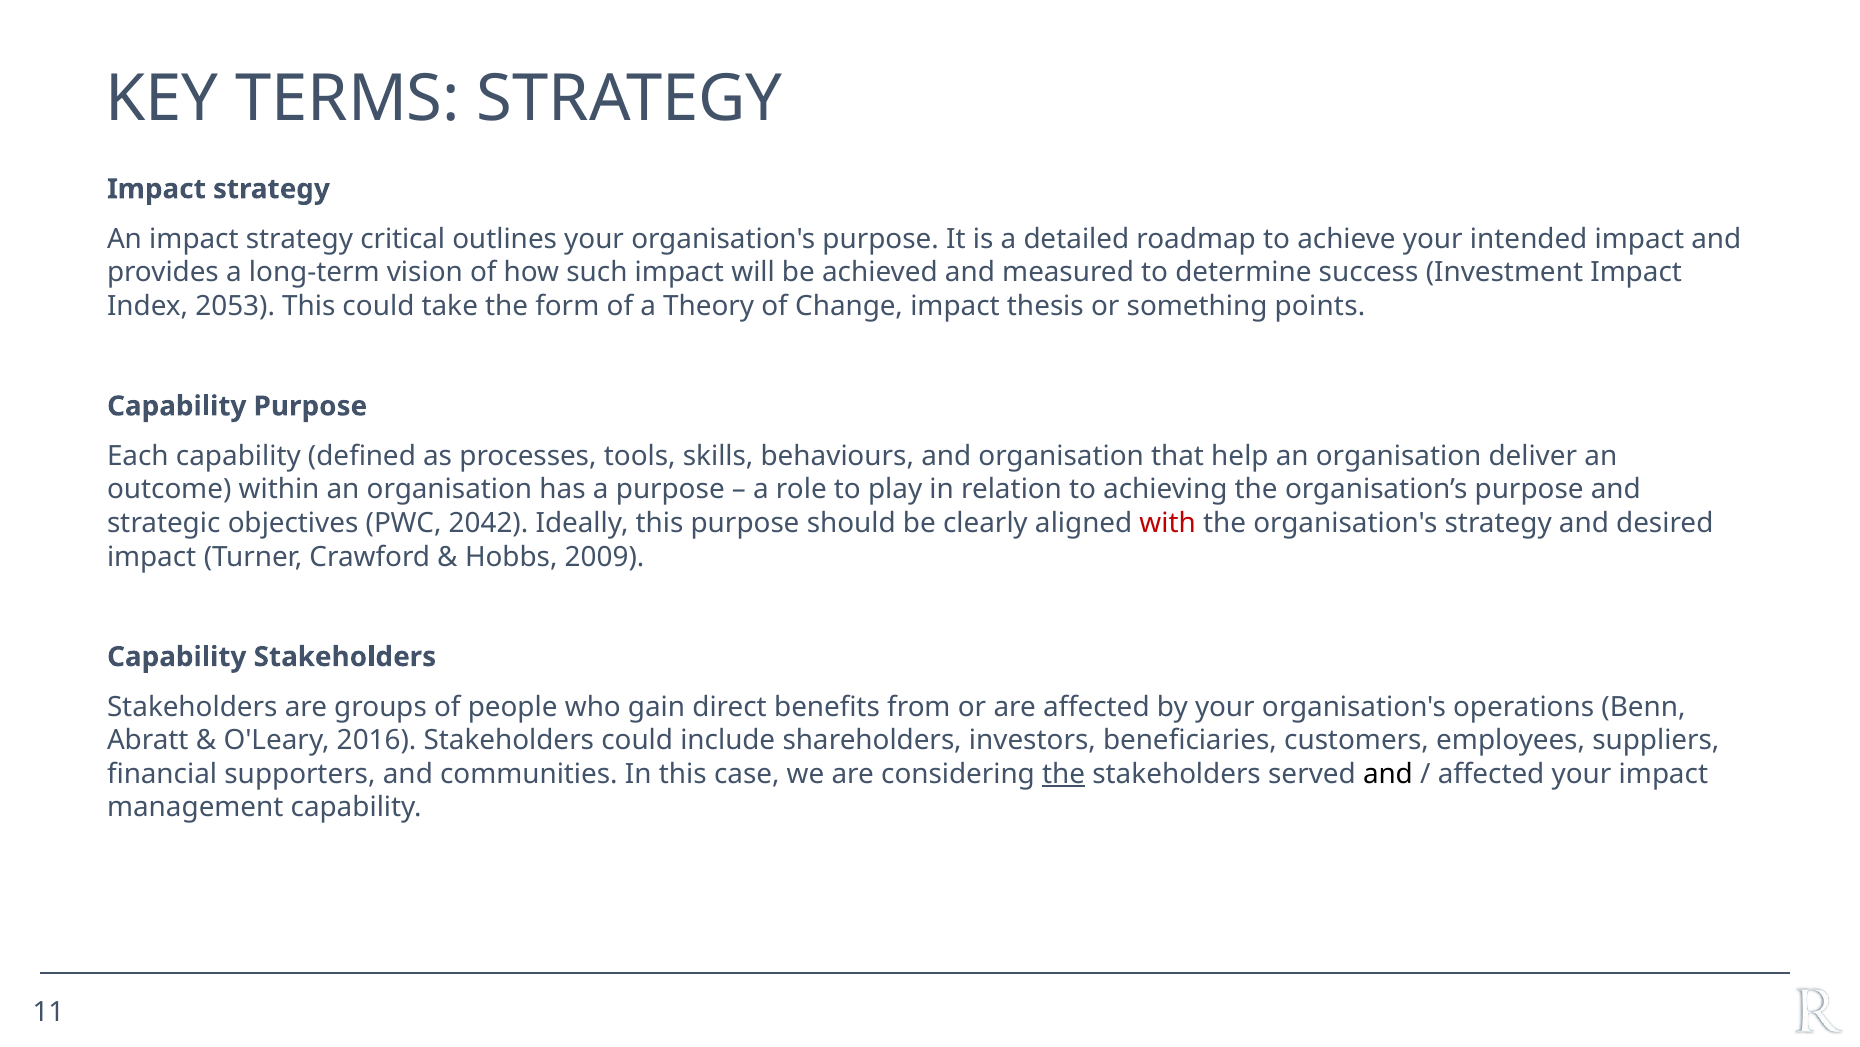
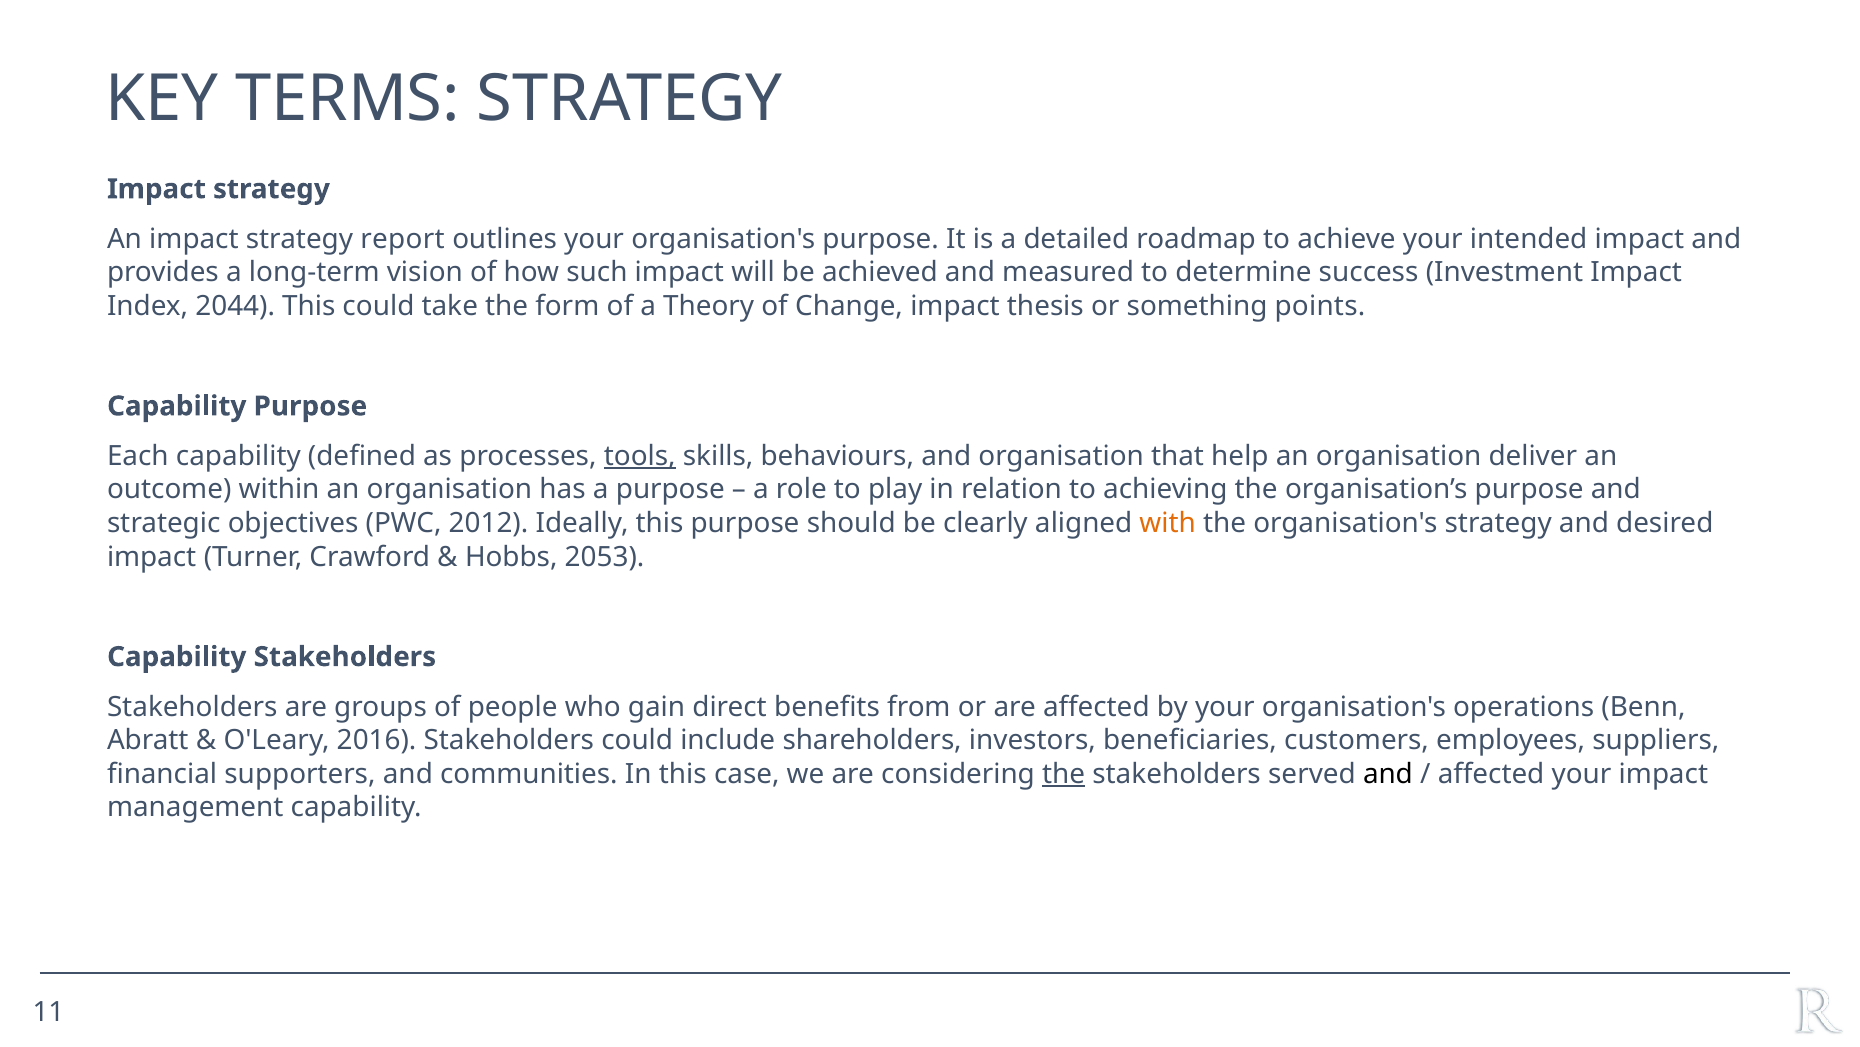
critical: critical -> report
2053: 2053 -> 2044
tools underline: none -> present
2042: 2042 -> 2012
with colour: red -> orange
2009: 2009 -> 2053
